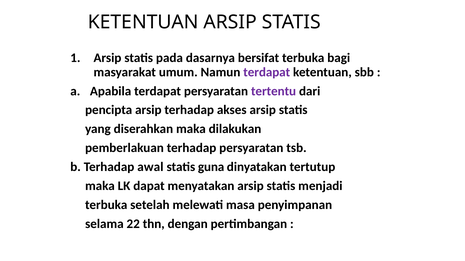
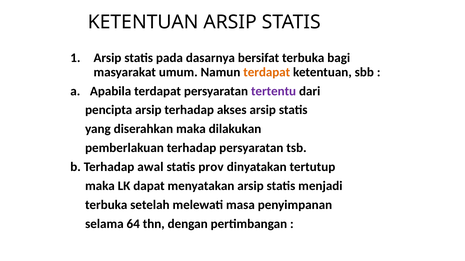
terdapat at (267, 72) colour: purple -> orange
guna: guna -> prov
22: 22 -> 64
